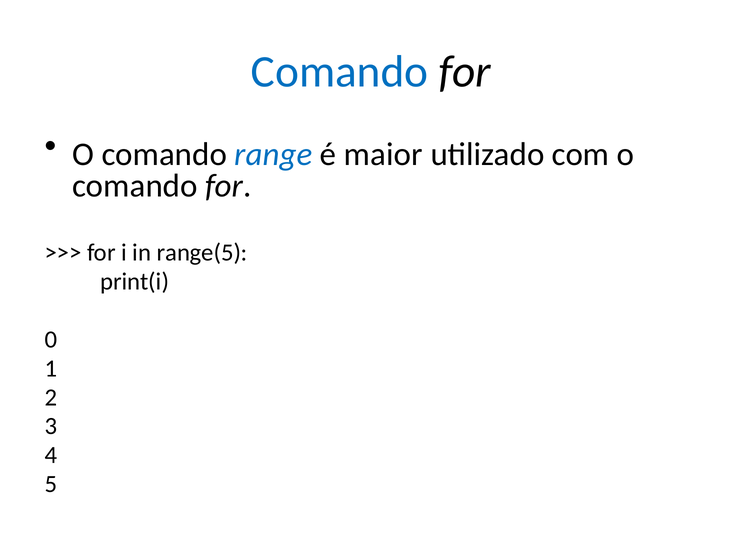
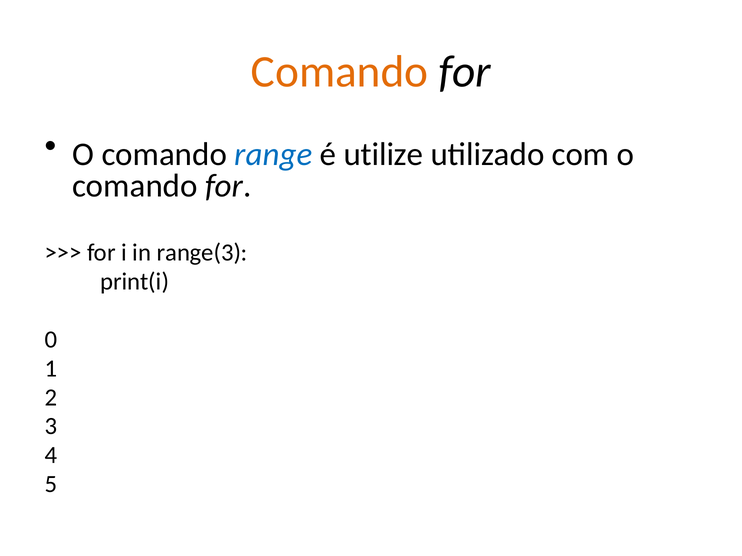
Comando at (340, 72) colour: blue -> orange
maior: maior -> utilize
range(5: range(5 -> range(3
